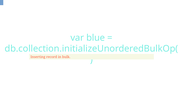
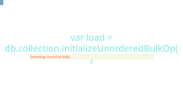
blue: blue -> load
